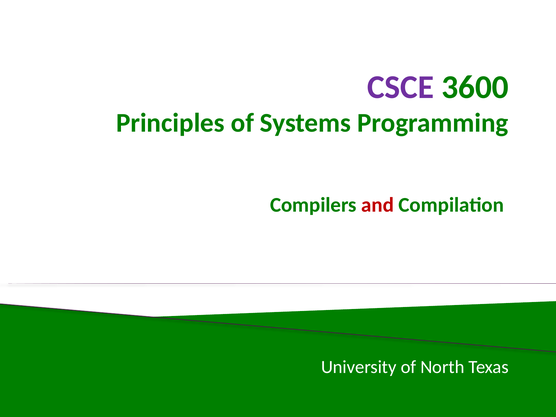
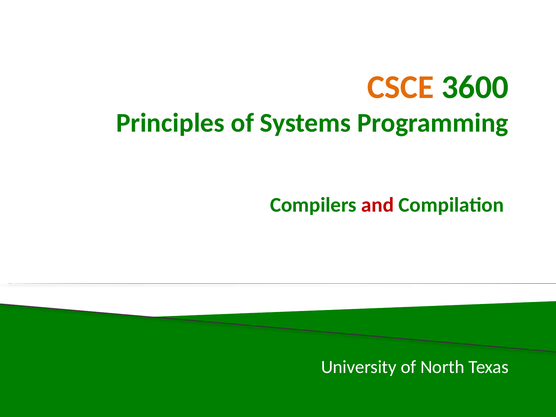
CSCE colour: purple -> orange
